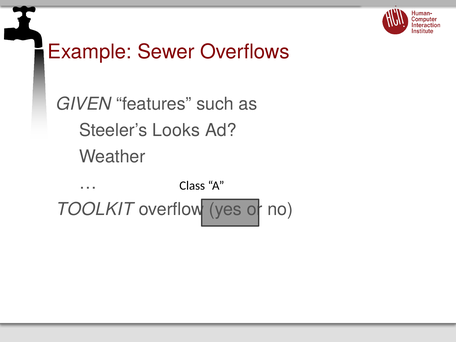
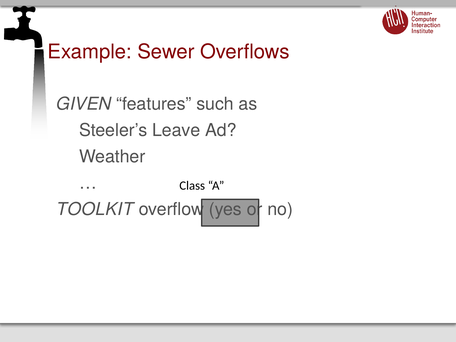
Looks: Looks -> Leave
